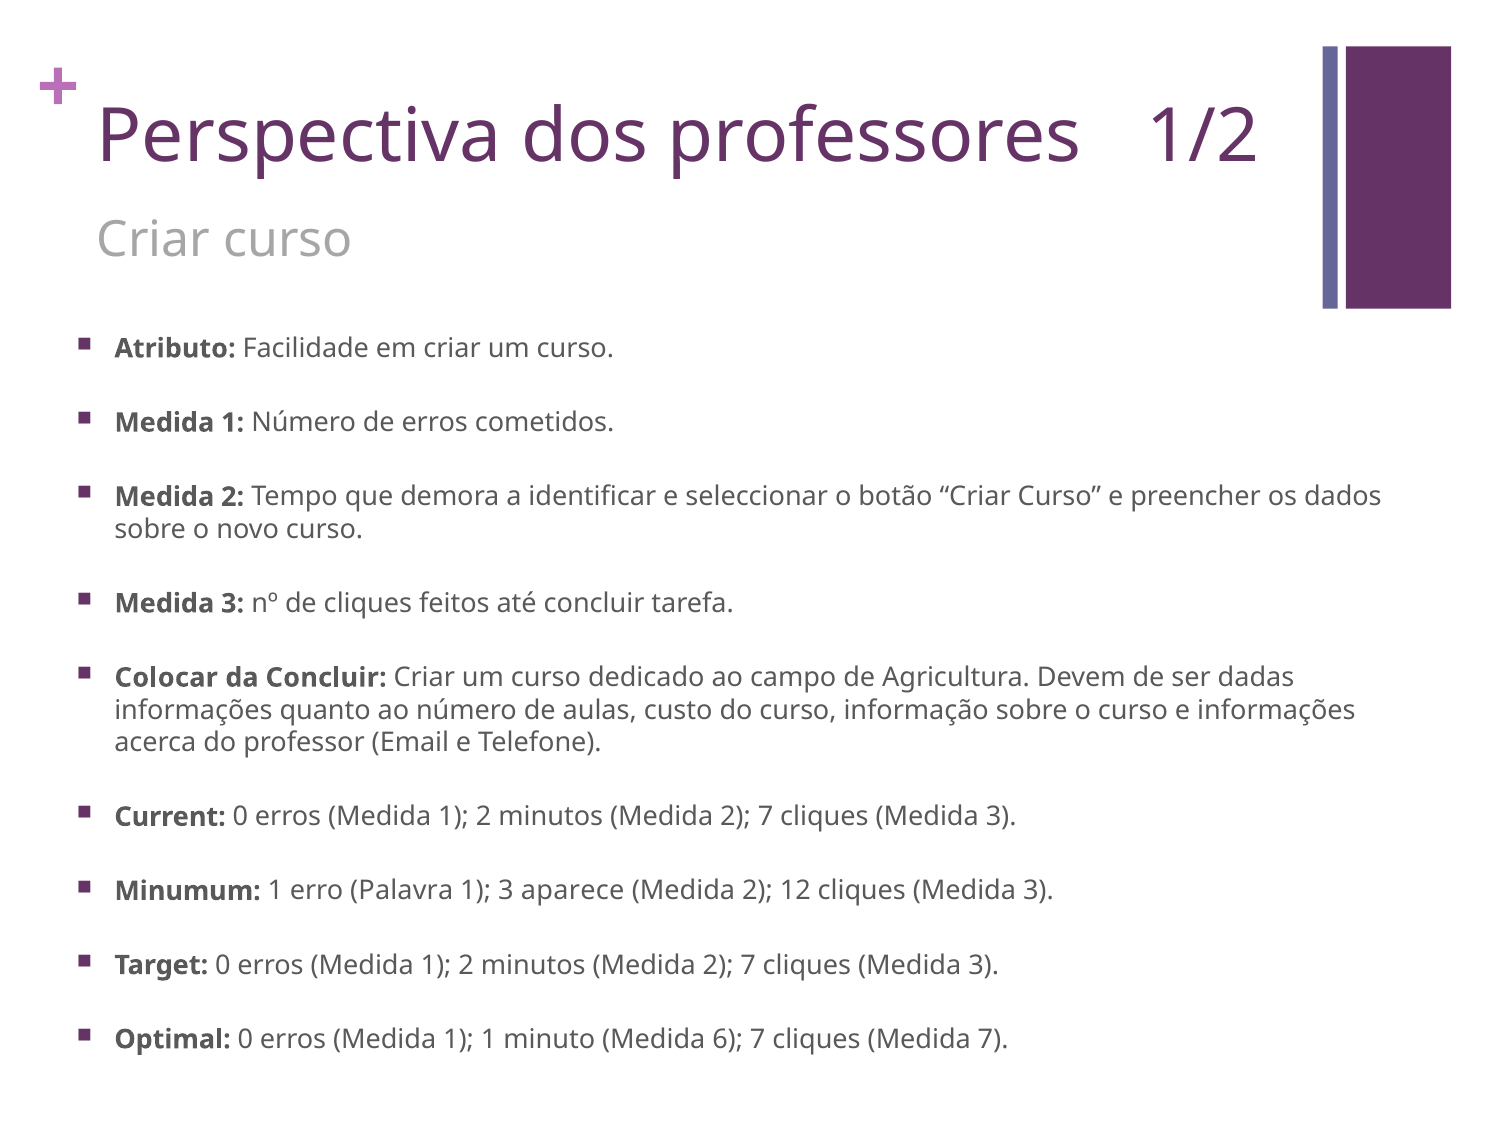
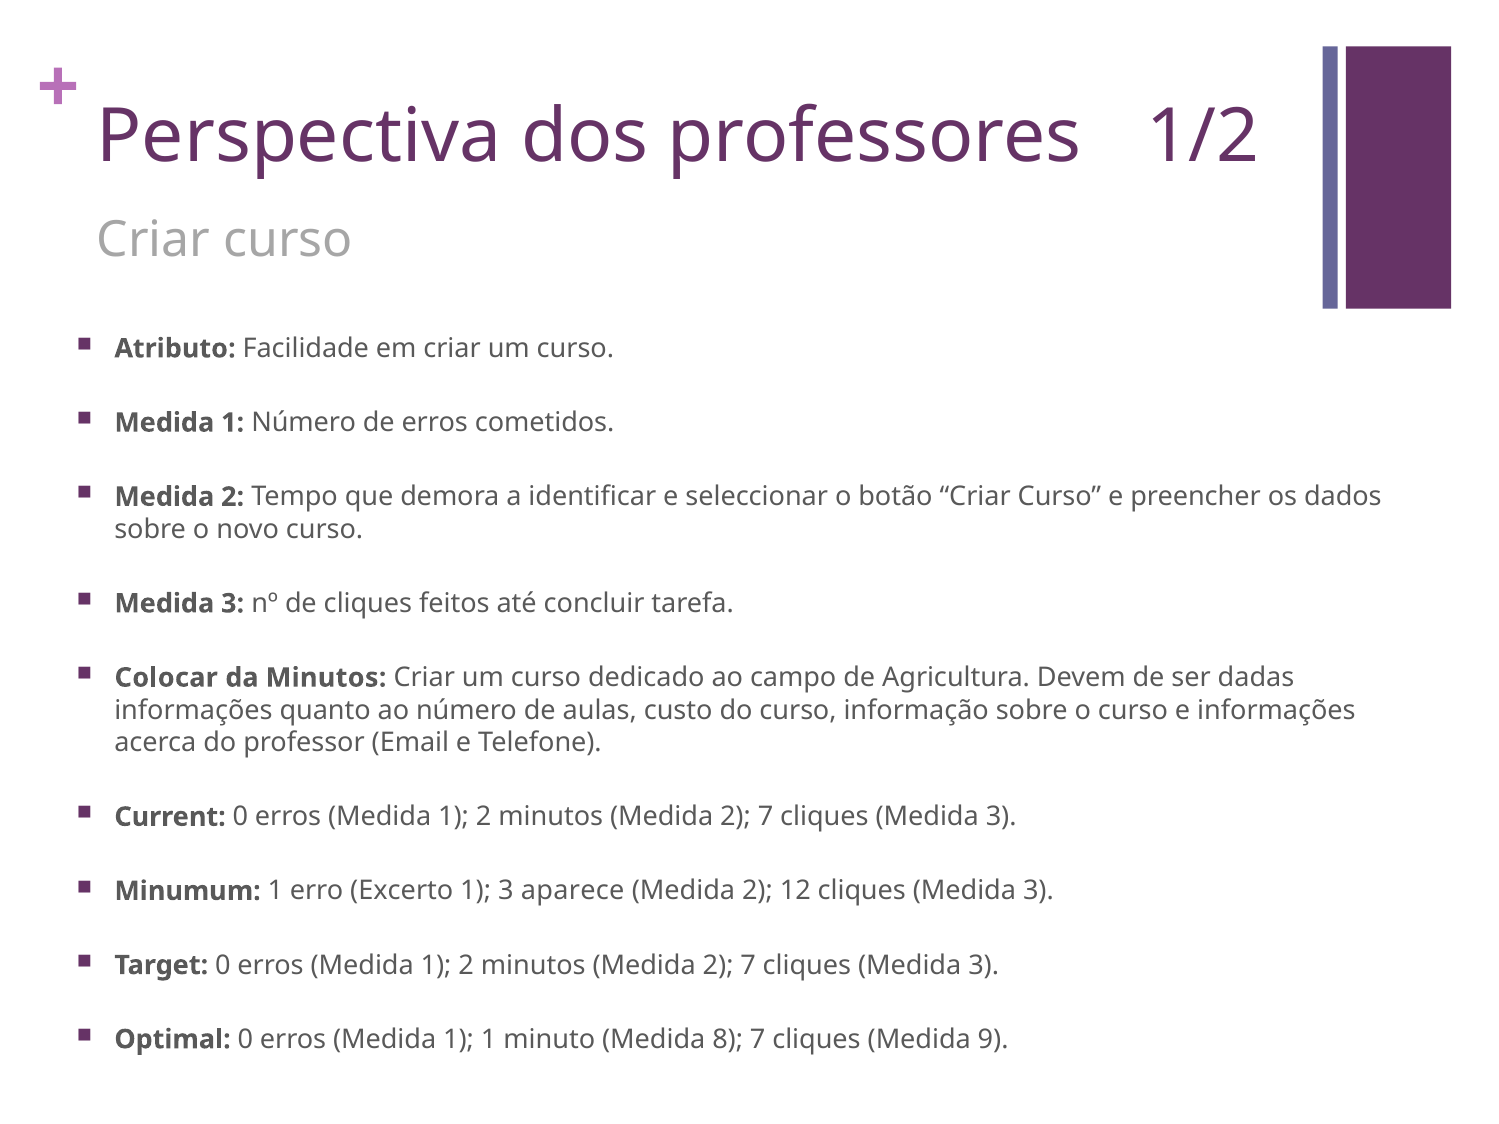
da Concluir: Concluir -> Minutos
Palavra: Palavra -> Excerto
6: 6 -> 8
Medida 7: 7 -> 9
